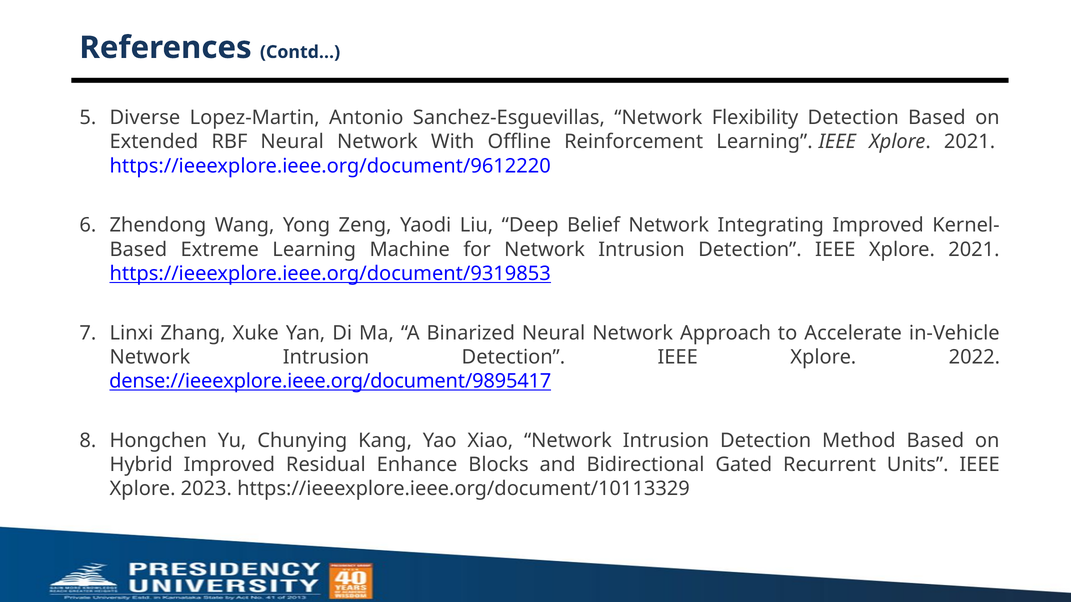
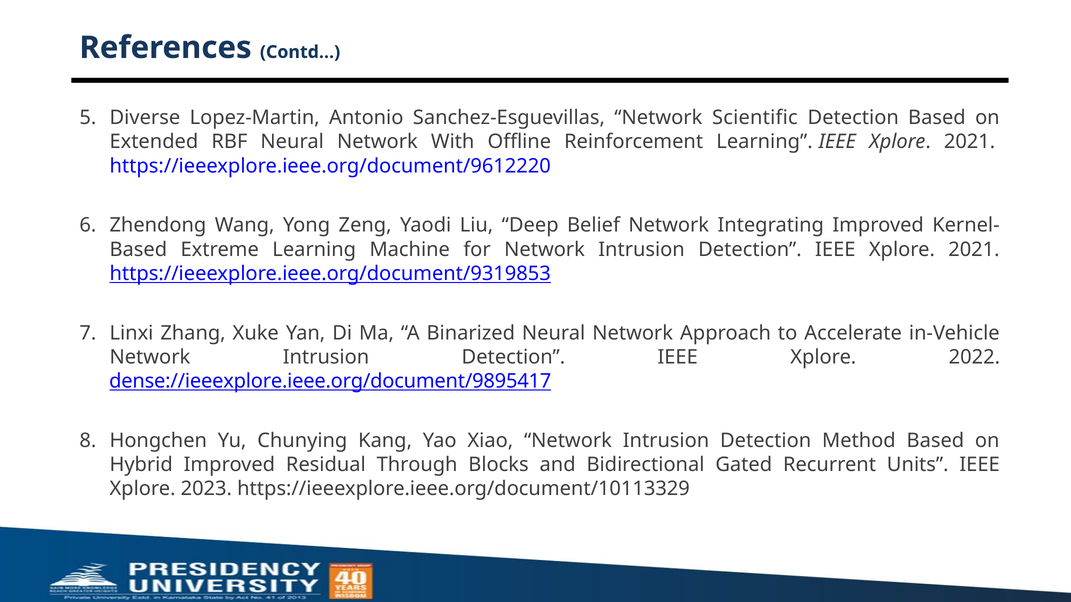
Flexibility: Flexibility -> Scientific
Enhance: Enhance -> Through
